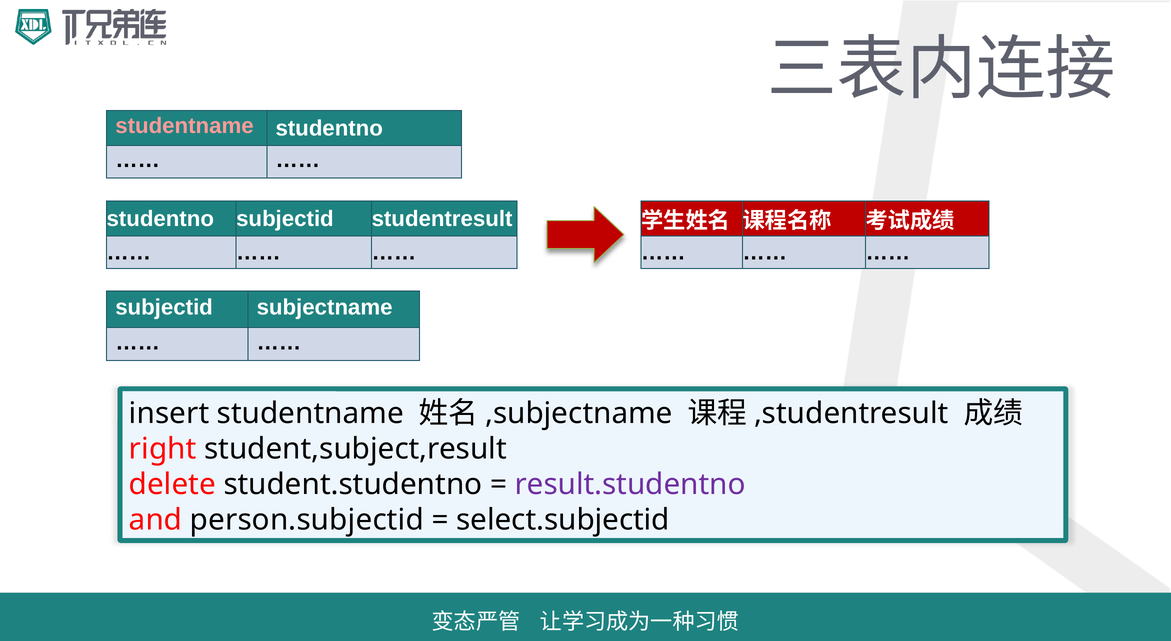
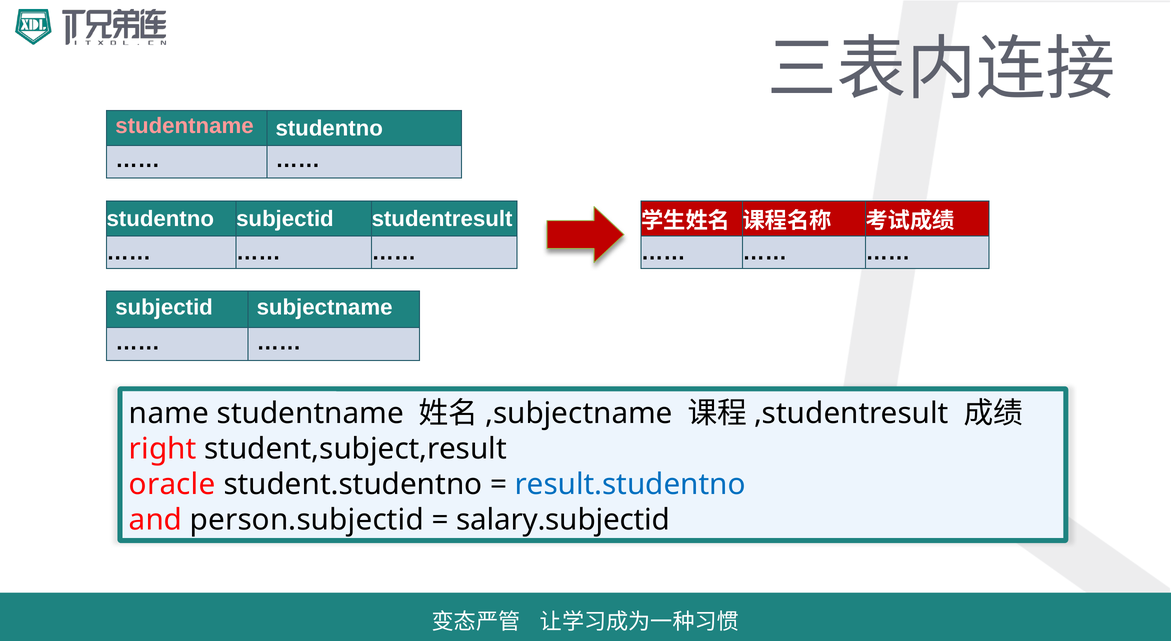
insert: insert -> name
delete: delete -> oracle
result.studentno colour: purple -> blue
select.subjectid: select.subjectid -> salary.subjectid
